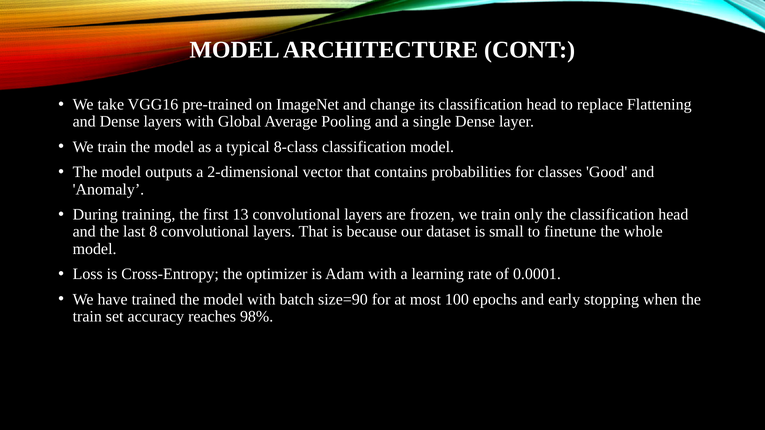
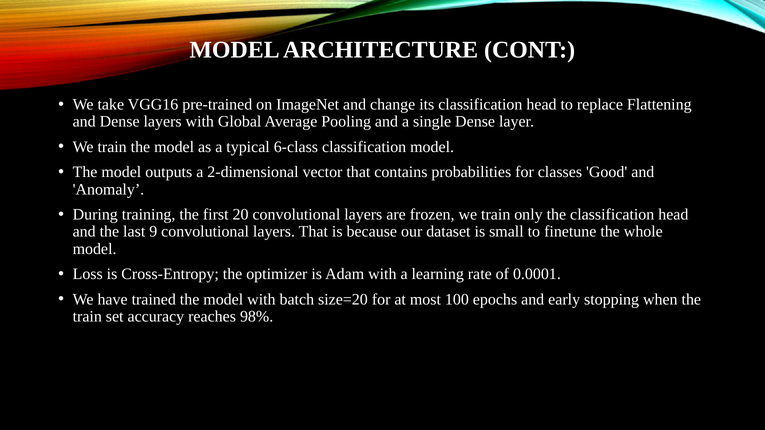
8-class: 8-class -> 6-class
13: 13 -> 20
8: 8 -> 9
size=90: size=90 -> size=20
